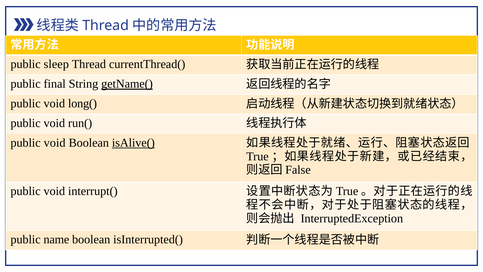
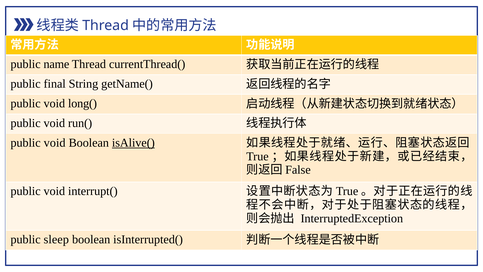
sleep: sleep -> name
getName( underline: present -> none
name: name -> sleep
